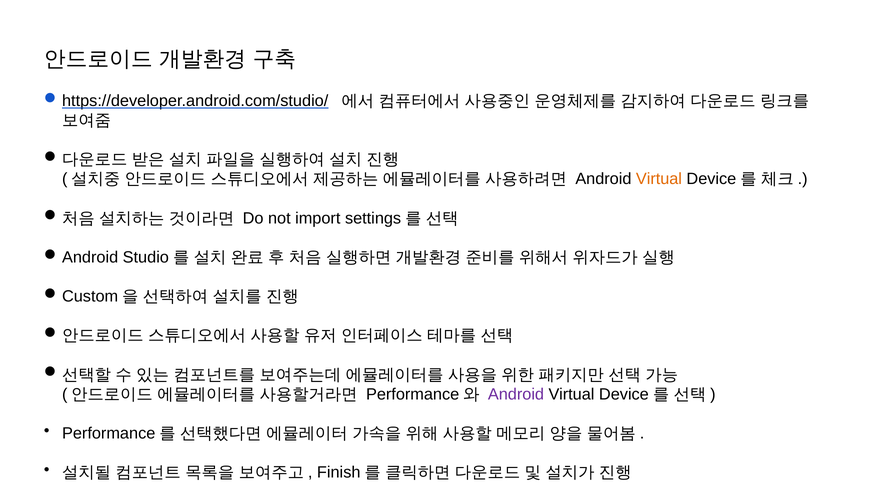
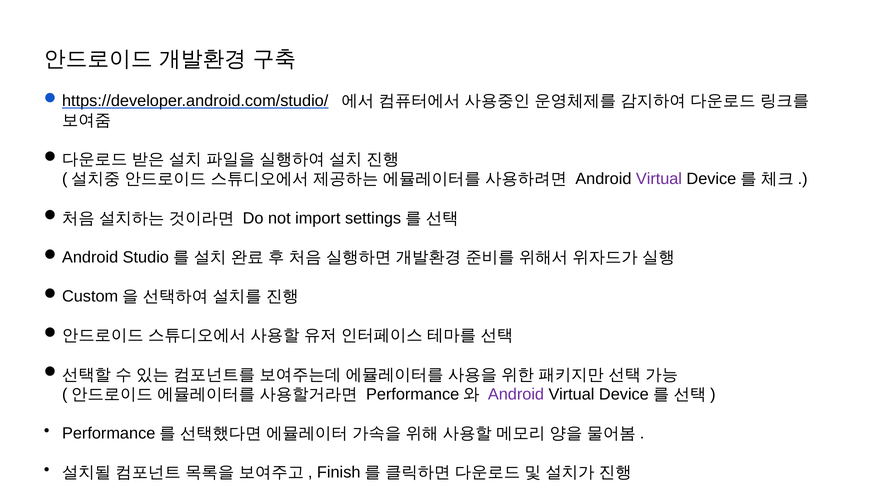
Virtual at (659, 179) colour: orange -> purple
